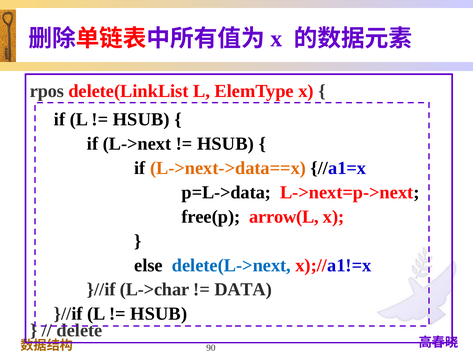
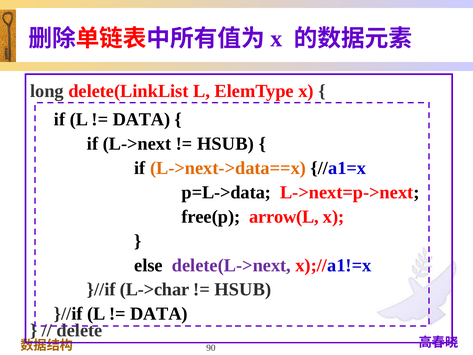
rpos: rpos -> long
HSUB at (141, 119): HSUB -> DATA
delete(L->next colour: blue -> purple
DATA at (243, 289): DATA -> HSUB
HSUB at (159, 314): HSUB -> DATA
